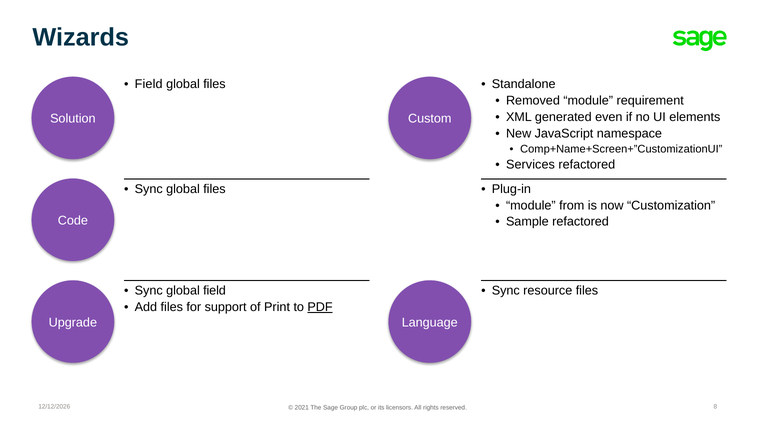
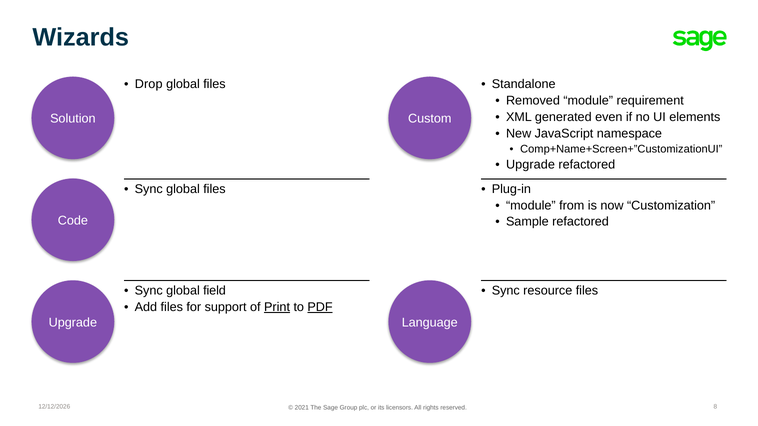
Field at (149, 84): Field -> Drop
Services at (530, 165): Services -> Upgrade
Print underline: none -> present
